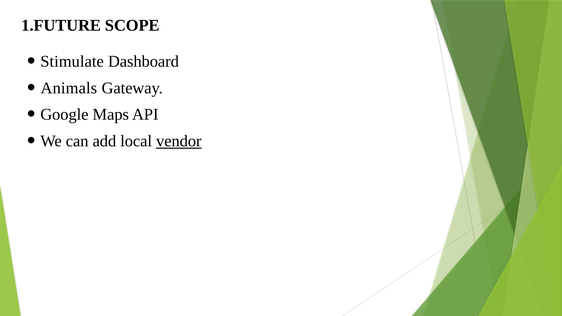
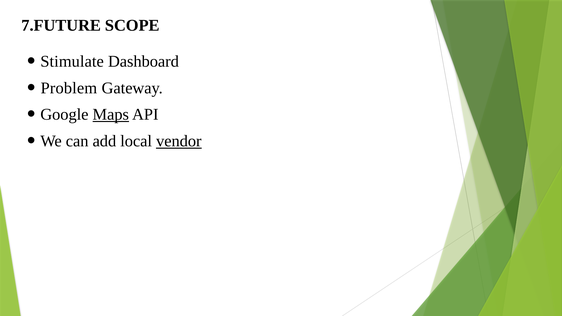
1.FUTURE: 1.FUTURE -> 7.FUTURE
Animals: Animals -> Problem
Maps underline: none -> present
